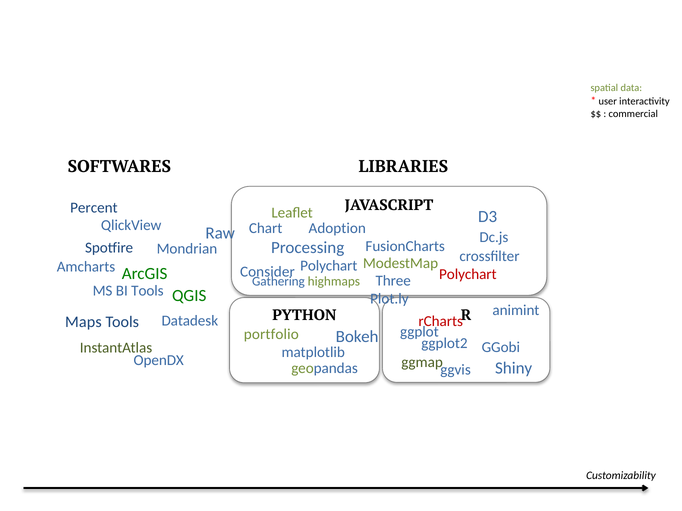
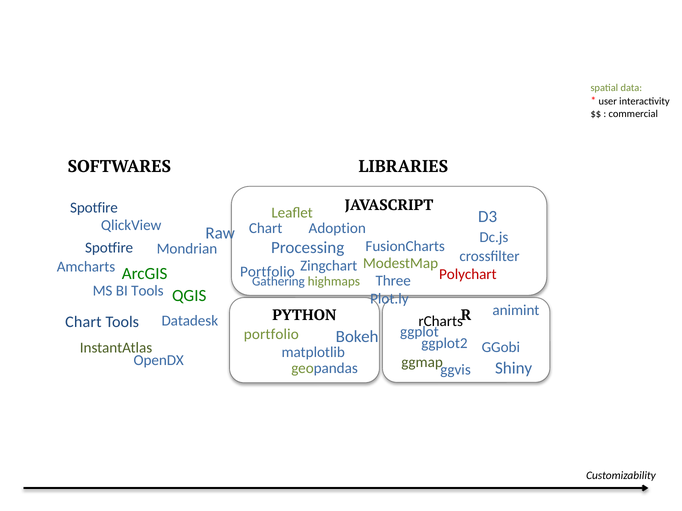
Percent at (94, 208): Percent -> Spotfire
Polychart at (329, 266): Polychart -> Zingchart
Consider at (267, 272): Consider -> Portfolio
rCharts colour: red -> black
Maps at (83, 322): Maps -> Chart
